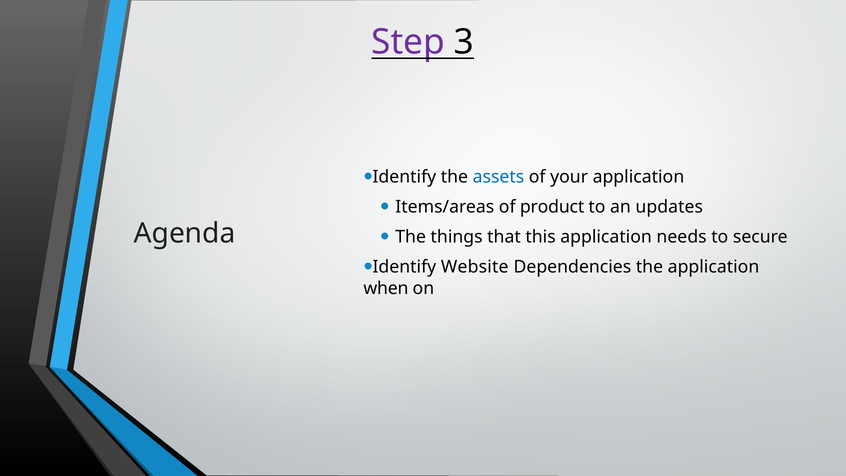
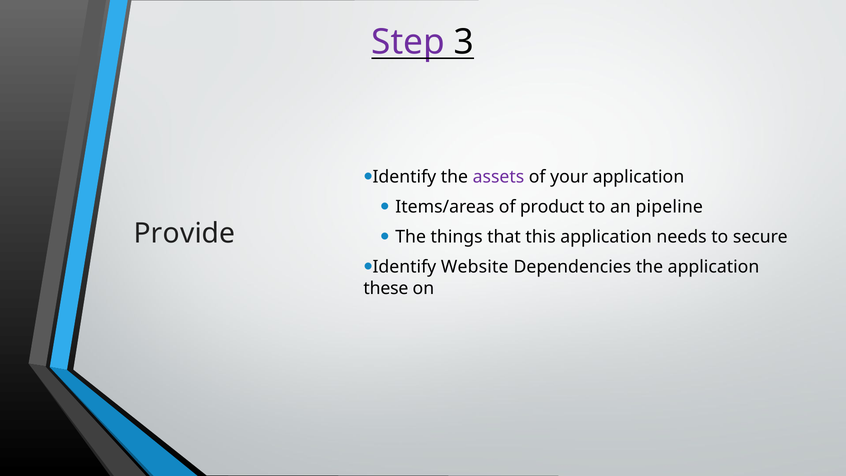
assets colour: blue -> purple
updates: updates -> pipeline
Agenda: Agenda -> Provide
when: when -> these
